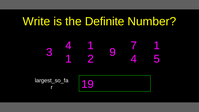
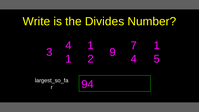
Definite: Definite -> Divides
19: 19 -> 94
